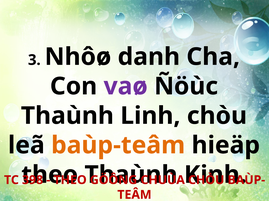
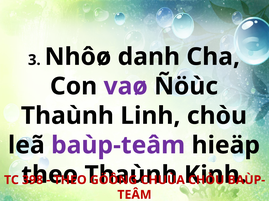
baùp-teâm colour: orange -> purple
